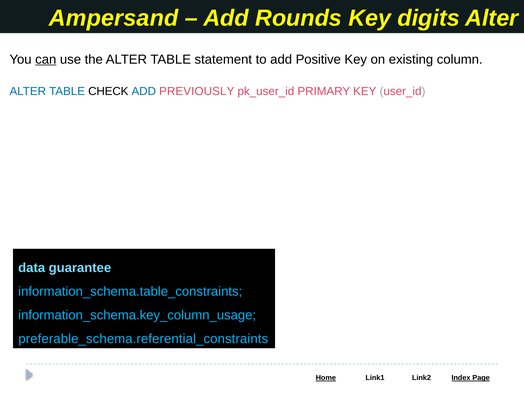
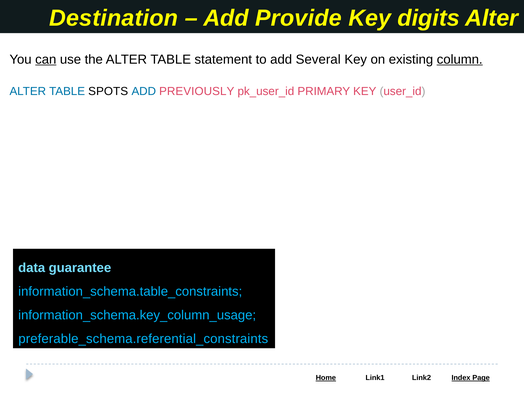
Ampersand: Ampersand -> Destination
Rounds: Rounds -> Provide
Positive: Positive -> Several
column underline: none -> present
CHECK: CHECK -> SPOTS
